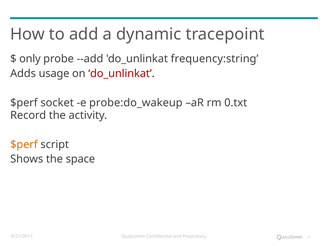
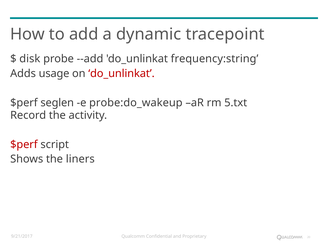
only: only -> disk
socket: socket -> seglen
0.txt: 0.txt -> 5.txt
$perf at (24, 144) colour: orange -> red
space: space -> liners
